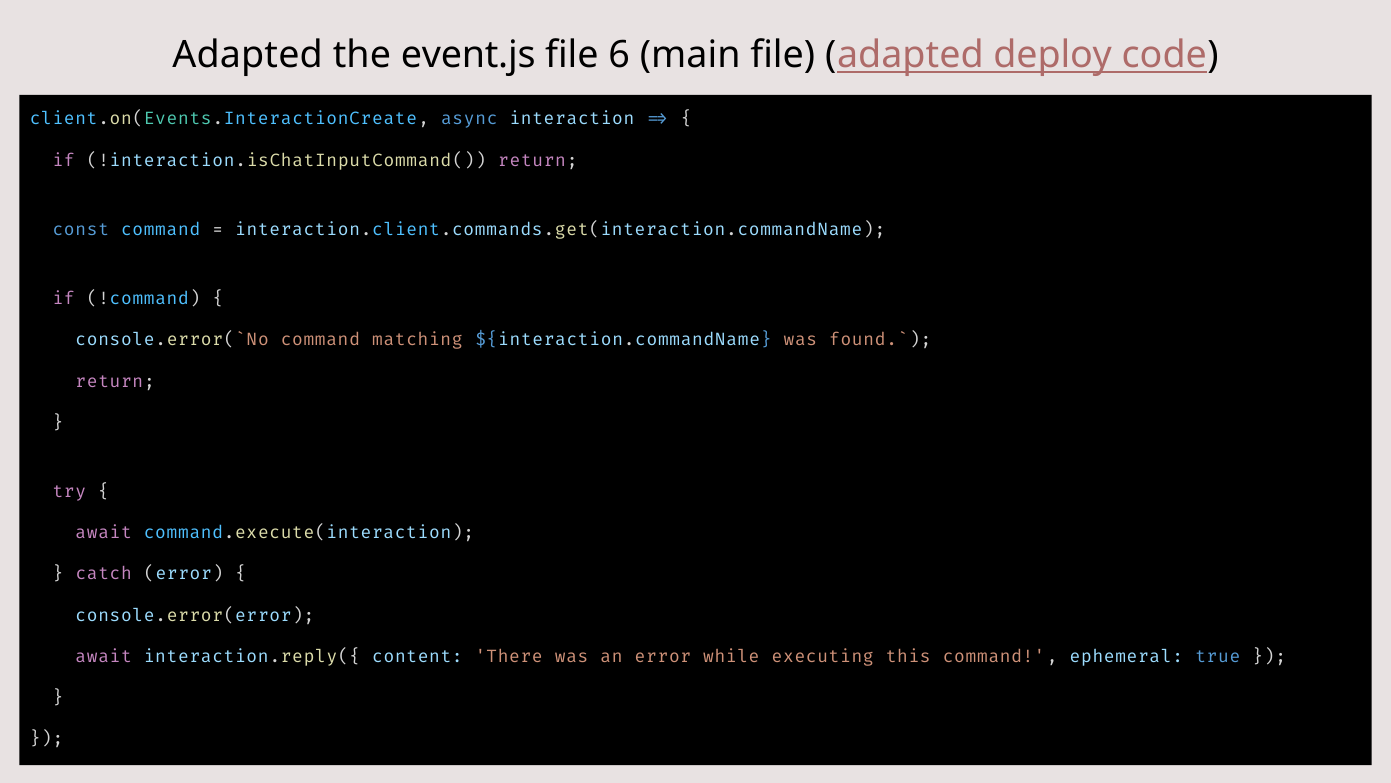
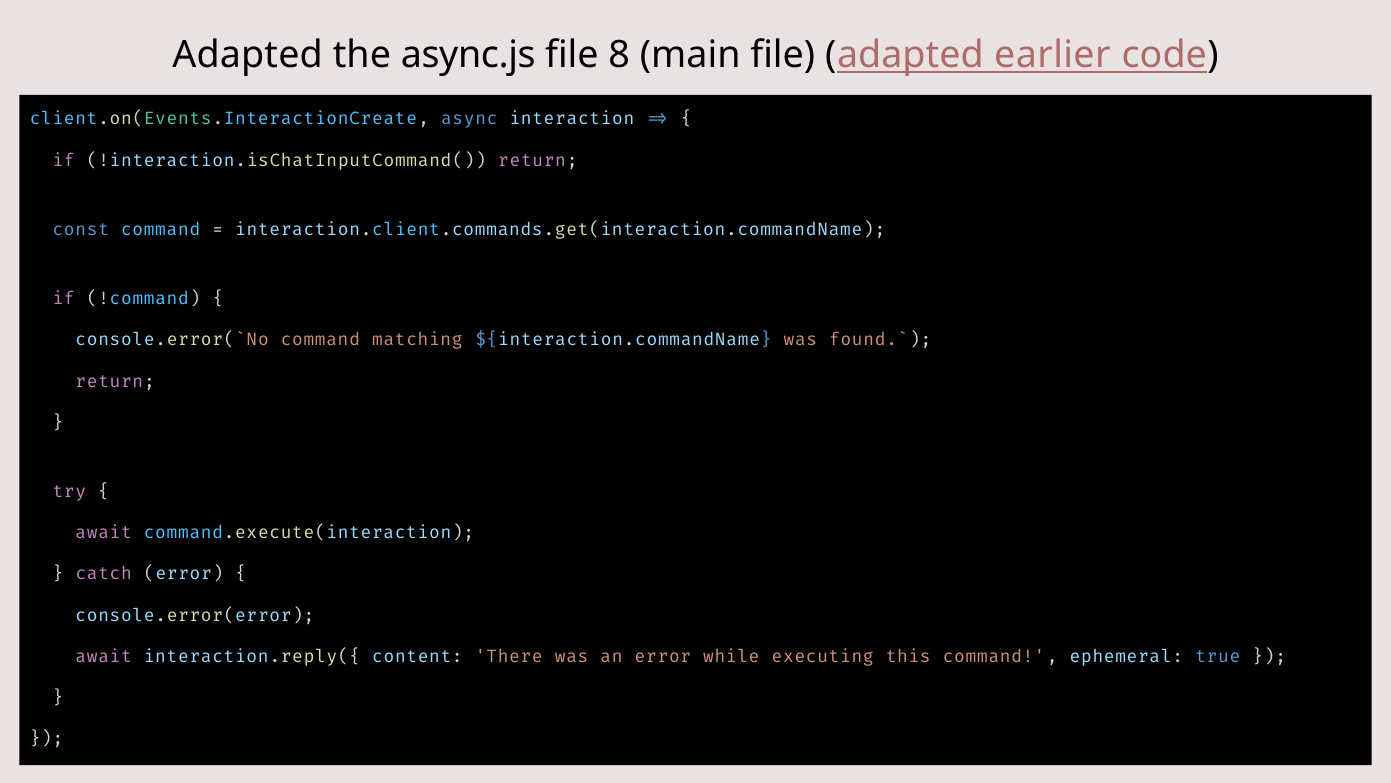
event.js: event.js -> async.js
6: 6 -> 8
deploy: deploy -> earlier
